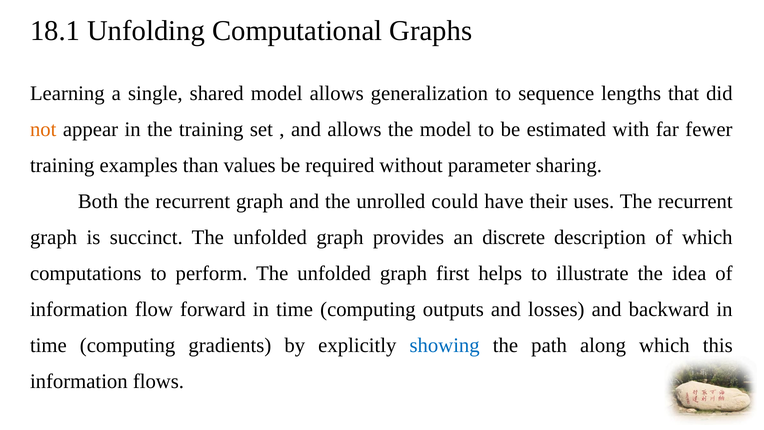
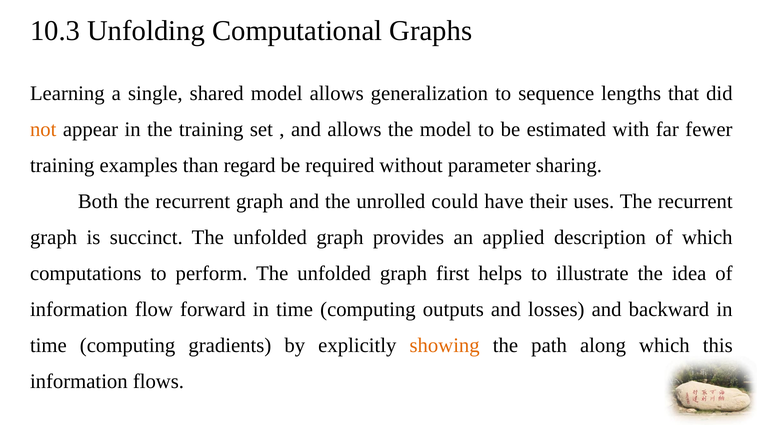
18.1: 18.1 -> 10.3
values: values -> regard
discrete: discrete -> applied
showing colour: blue -> orange
